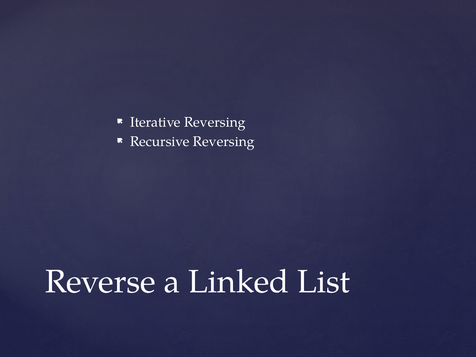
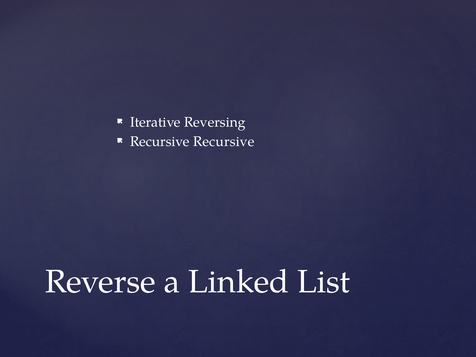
Recursive Reversing: Reversing -> Recursive
